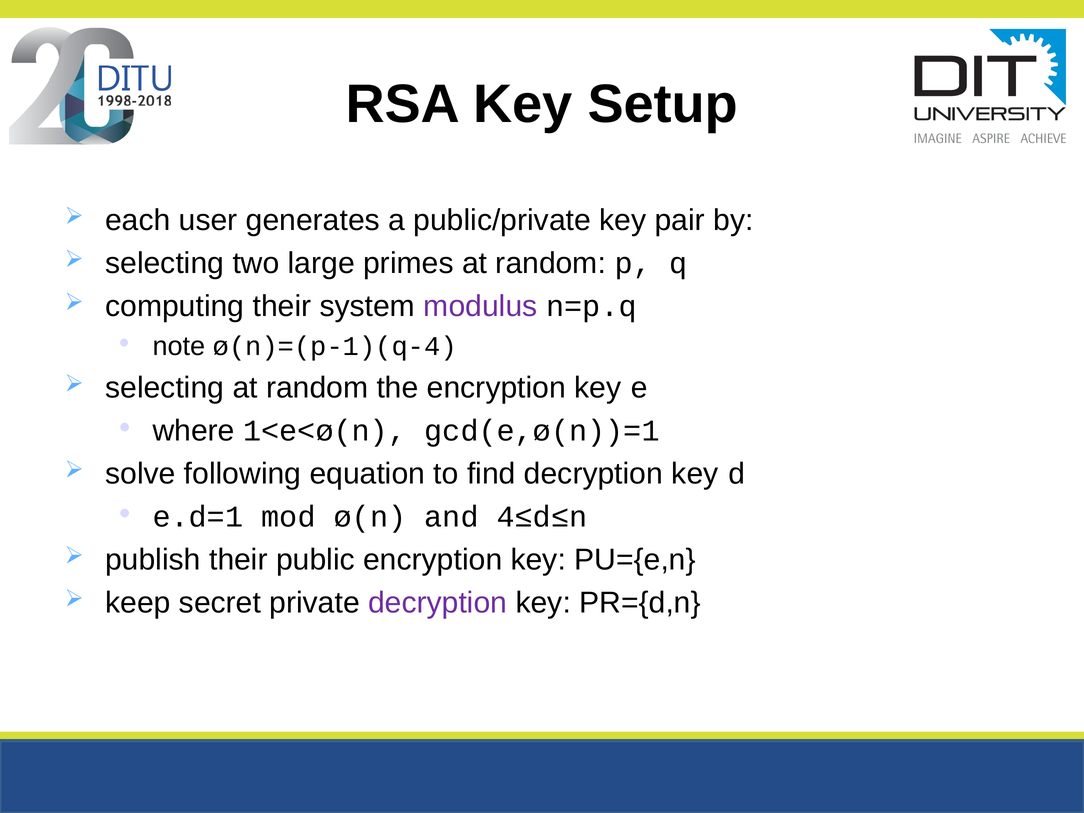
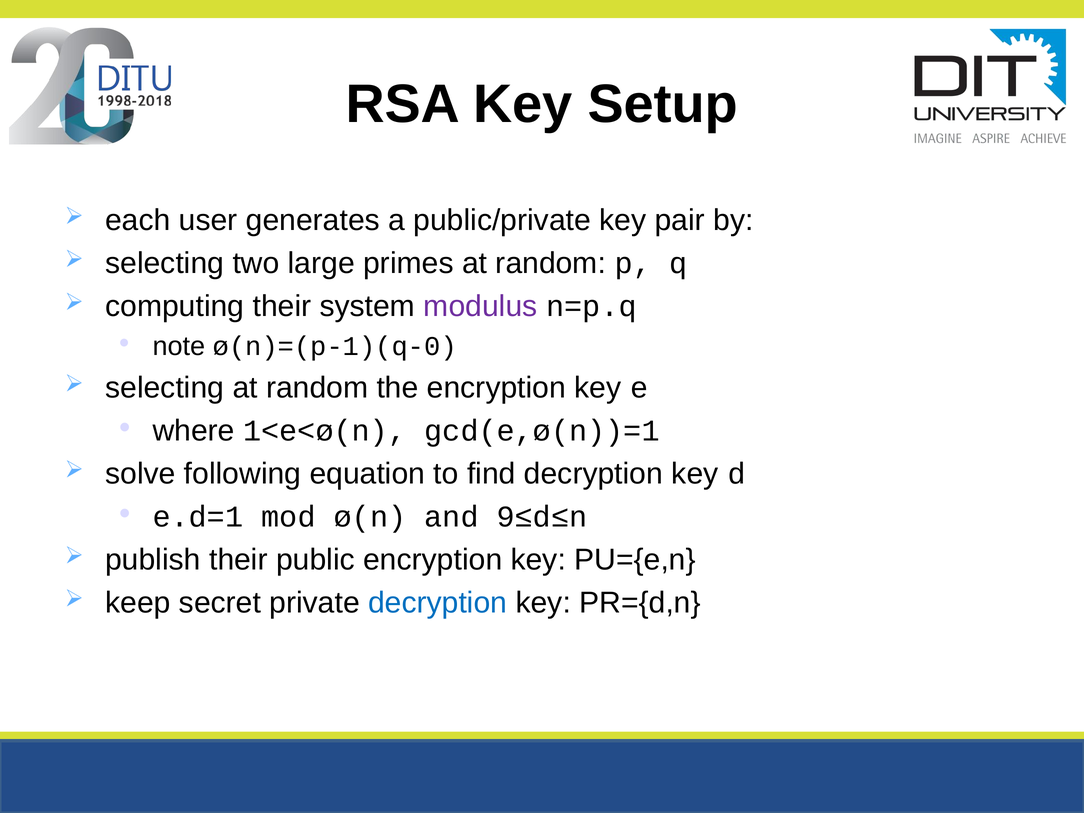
ø(n)=(p-1)(q-4: ø(n)=(p-1)(q-4 -> ø(n)=(p-1)(q-0
4≤d≤n: 4≤d≤n -> 9≤d≤n
decryption at (438, 603) colour: purple -> blue
